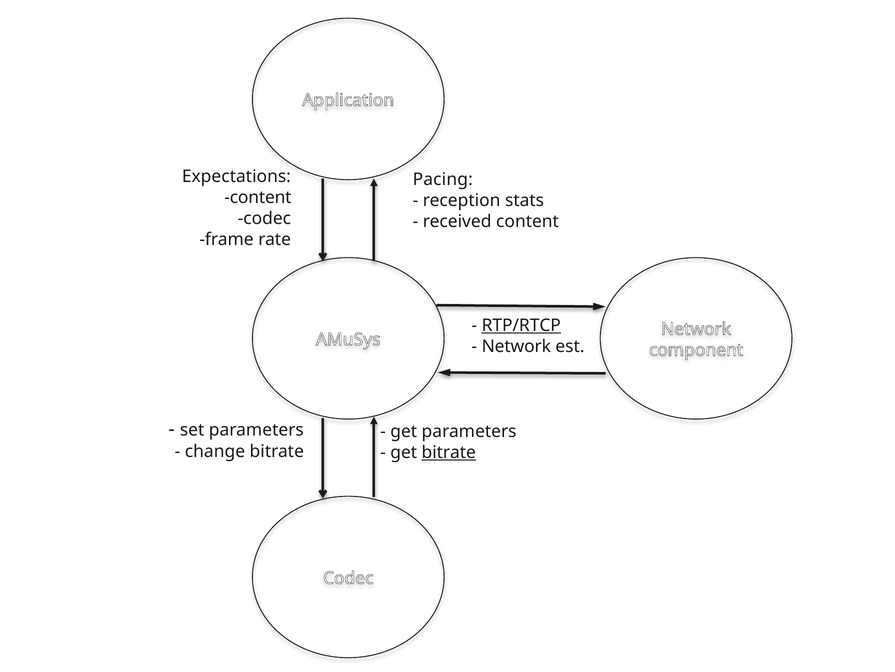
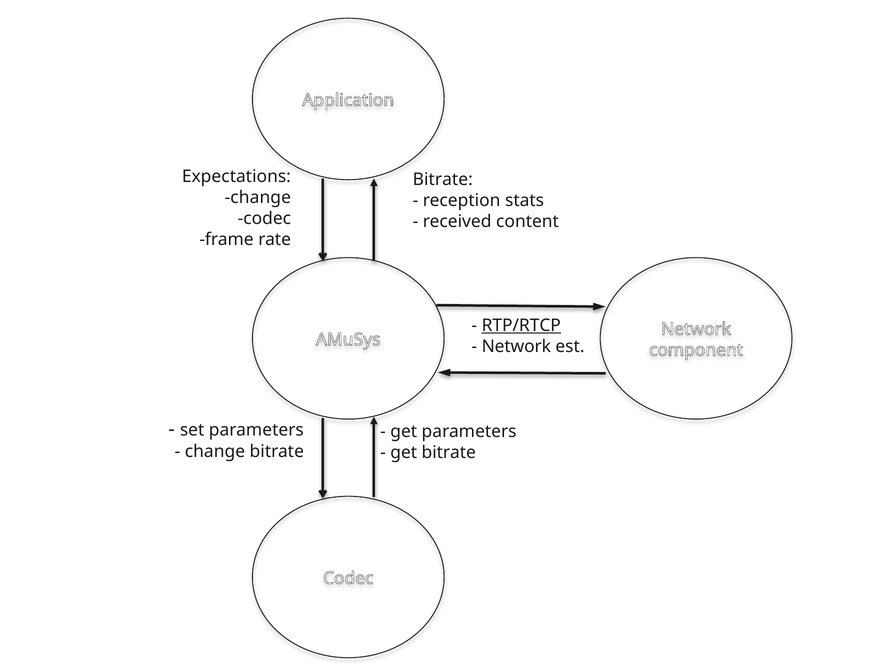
Pacing at (443, 179): Pacing -> Bitrate
content at (258, 197): content -> change
bitrate at (449, 452) underline: present -> none
